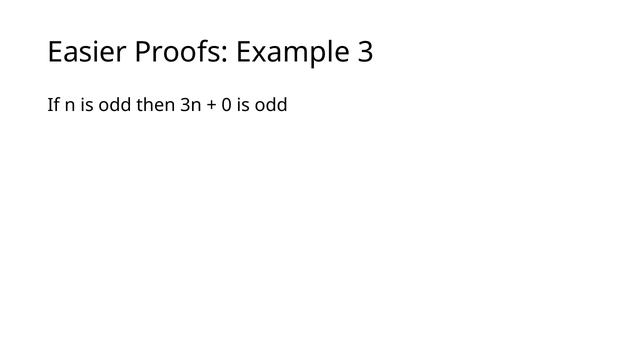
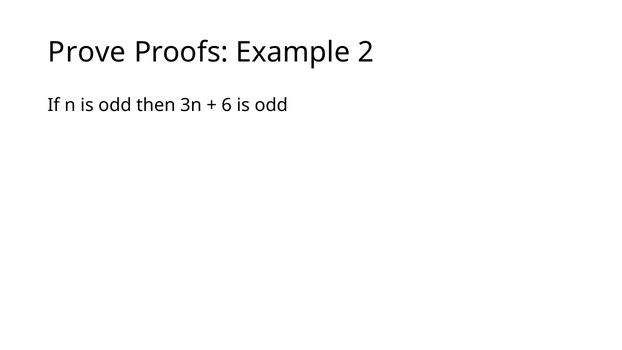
Easier: Easier -> Prove
3: 3 -> 2
0: 0 -> 6
